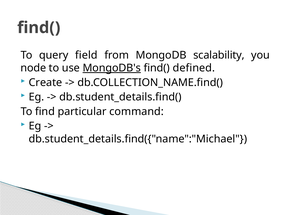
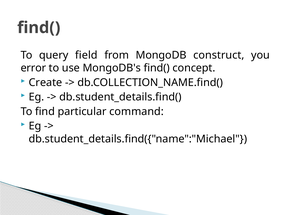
scalability: scalability -> construct
node: node -> error
MongoDB's underline: present -> none
defined: defined -> concept
